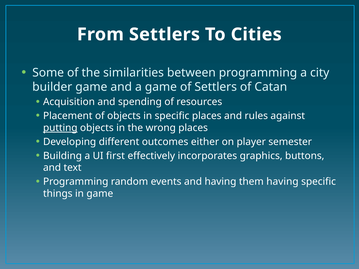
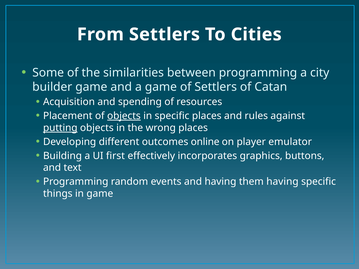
objects at (124, 116) underline: none -> present
either: either -> online
semester: semester -> emulator
